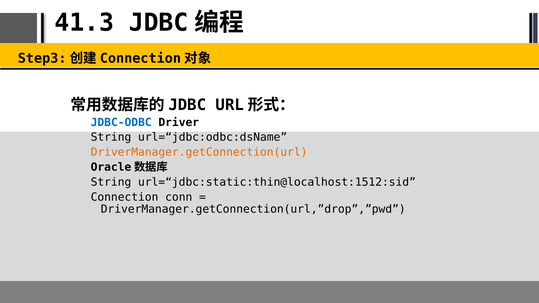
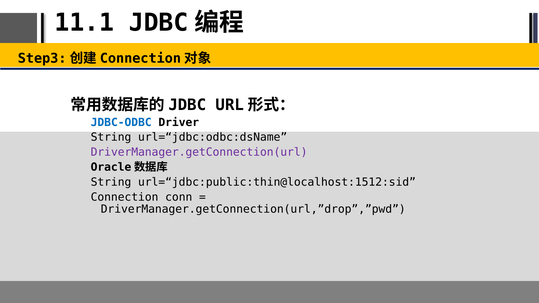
41.3: 41.3 -> 11.1
DriverManager.getConnection(url colour: orange -> purple
url=“jdbc:static:thin@localhost:1512:sid: url=“jdbc:static:thin@localhost:1512:sid -> url=“jdbc:public:thin@localhost:1512:sid
